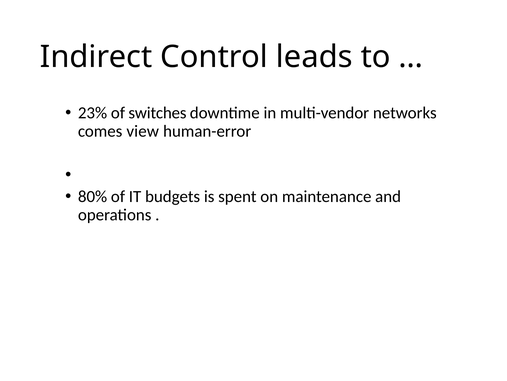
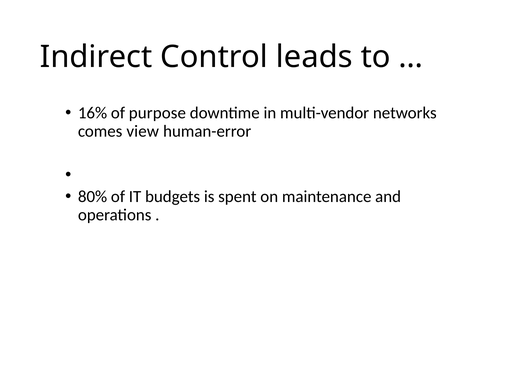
23%: 23% -> 16%
switches: switches -> purpose
